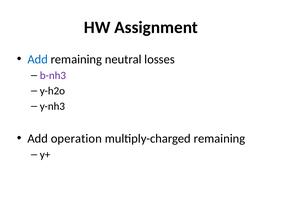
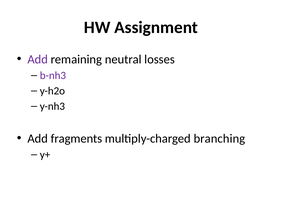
Add at (38, 59) colour: blue -> purple
operation: operation -> fragments
multiply-charged remaining: remaining -> branching
